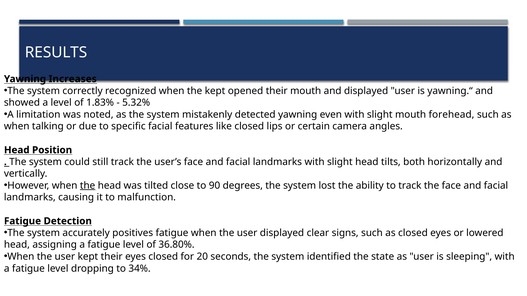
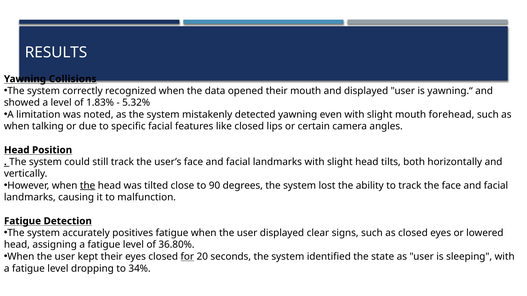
Increases: Increases -> Collisions
the kept: kept -> data
for underline: none -> present
